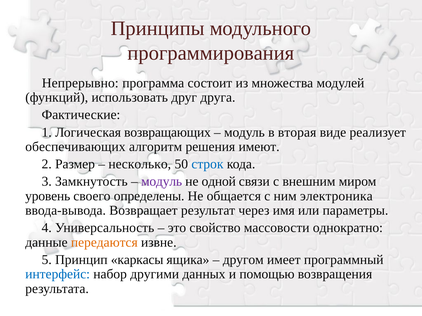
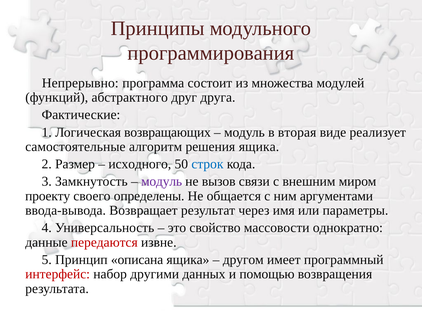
использовать: использовать -> абстрактного
обеспечивающих: обеспечивающих -> самостоятельные
решения имеют: имеют -> ящика
несколько: несколько -> исходного
одной: одной -> вызов
уровень: уровень -> проекту
электроника: электроника -> аргументами
передаются colour: orange -> red
каркасы: каркасы -> описана
интерфейс colour: blue -> red
